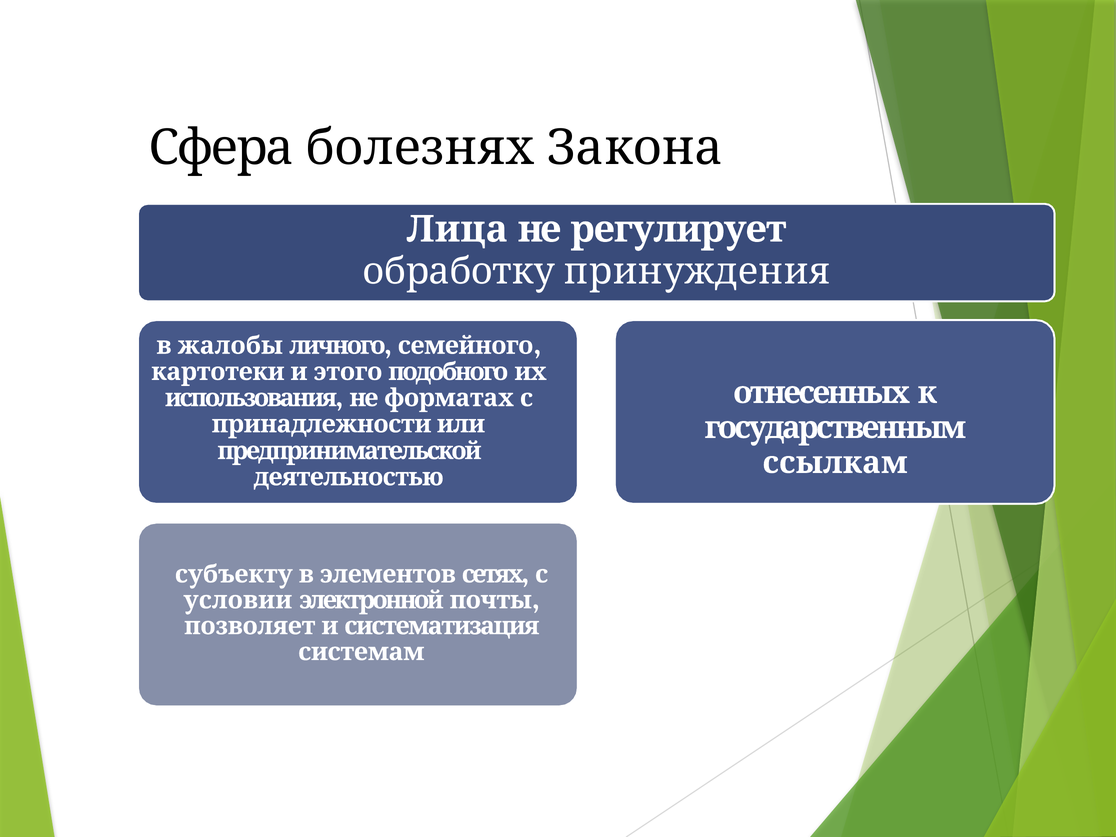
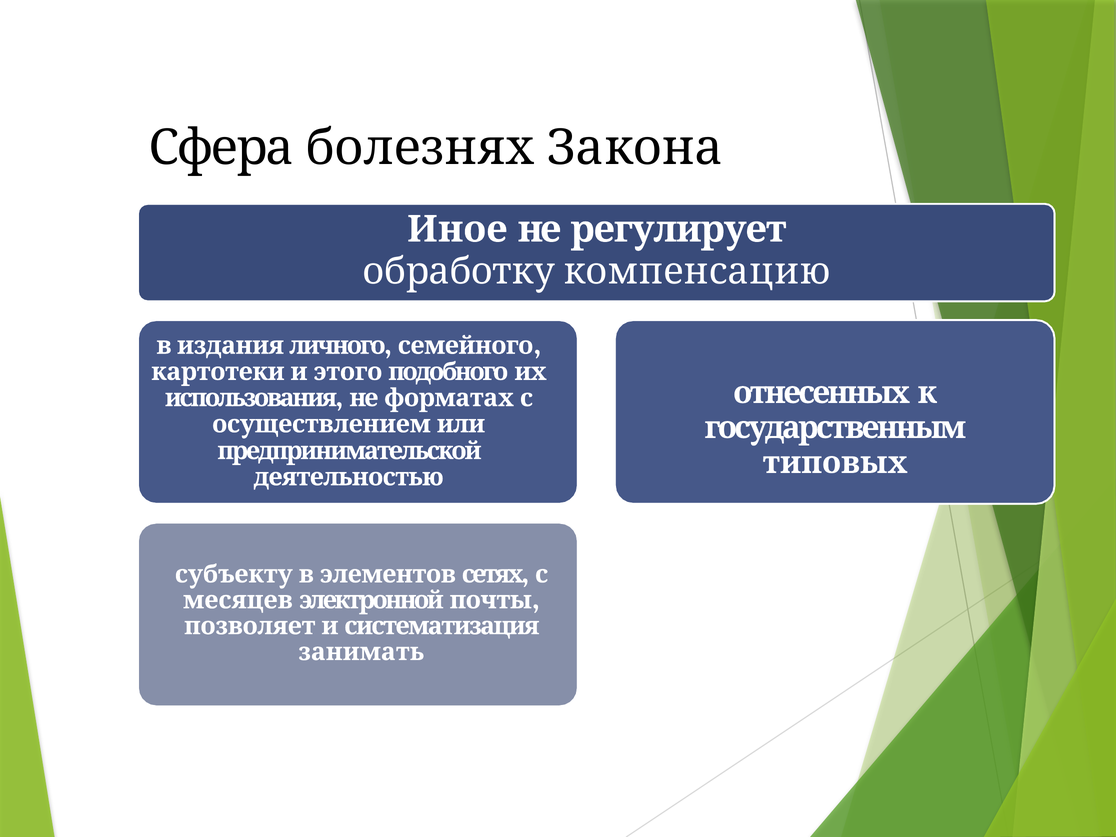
Лица: Лица -> Иное
принуждения: принуждения -> компенсацию
жалобы: жалобы -> издания
принадлежности: принадлежности -> осуществлением
ссылкам: ссылкам -> типовых
условии: условии -> месяцев
системам: системам -> занимать
